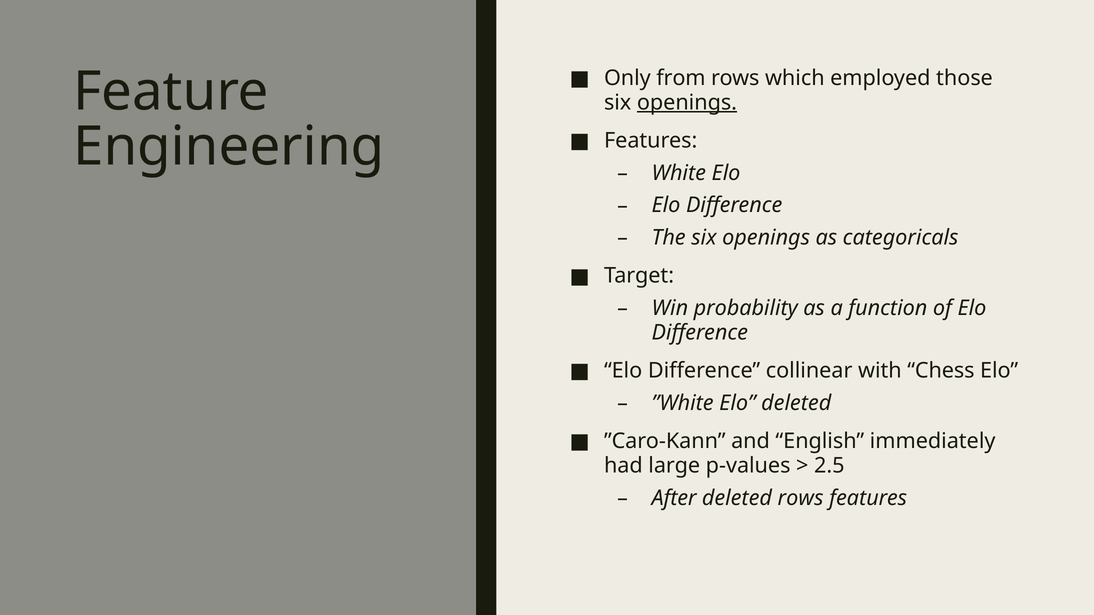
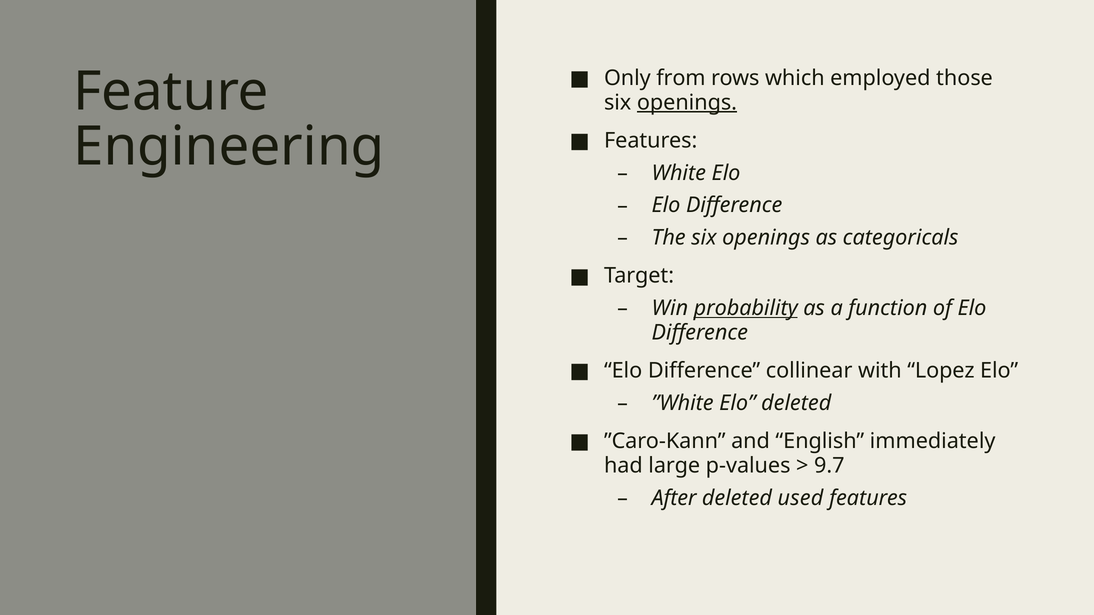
probability underline: none -> present
Chess: Chess -> Lopez
2.5: 2.5 -> 9.7
deleted rows: rows -> used
